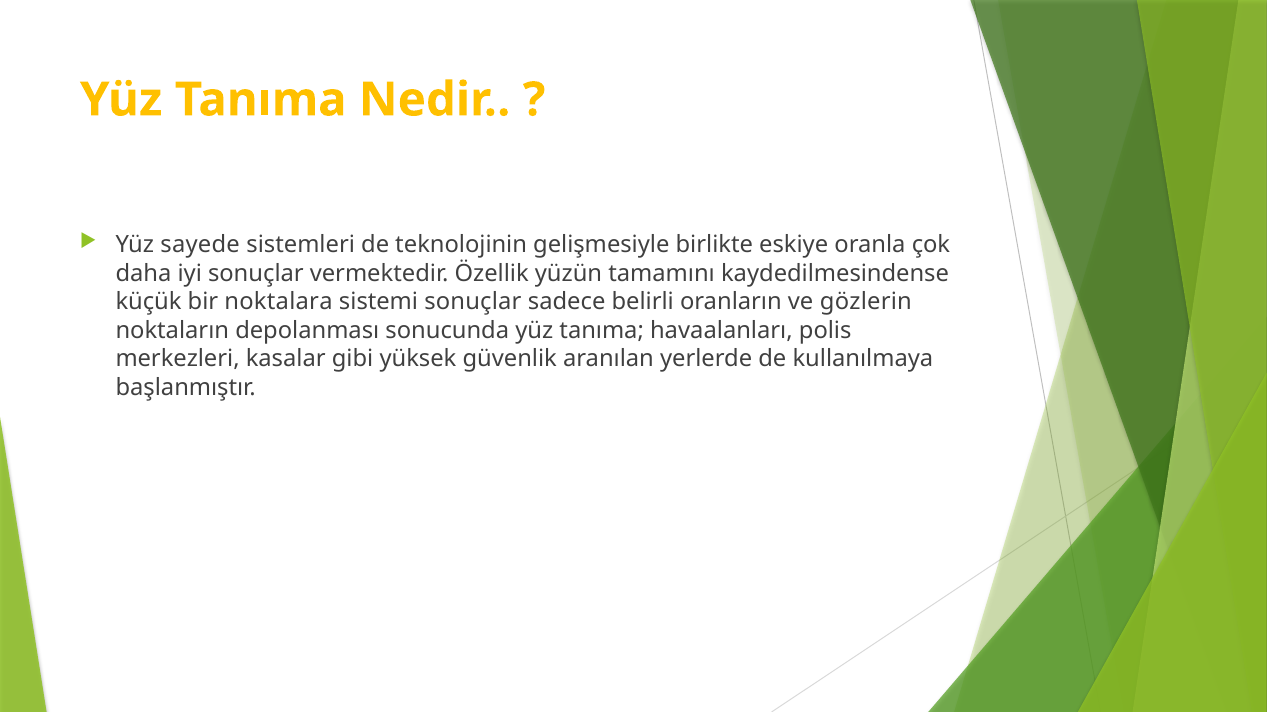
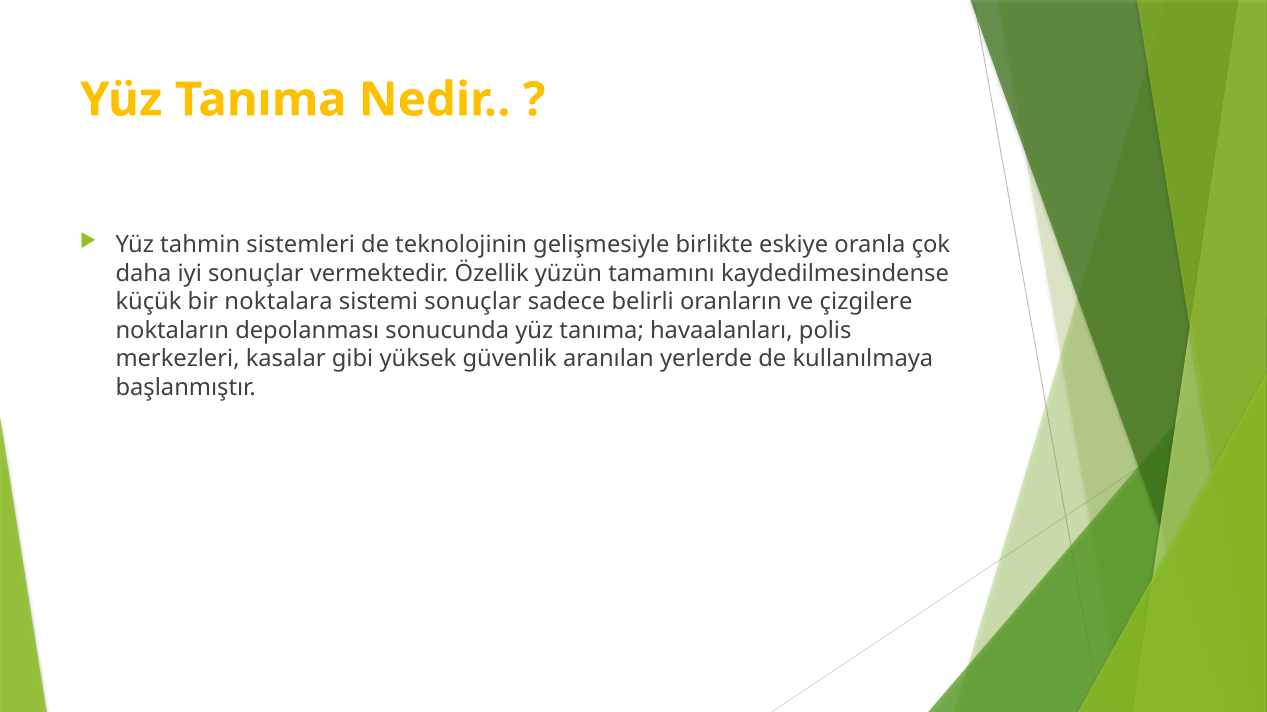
sayede: sayede -> tahmin
gözlerin: gözlerin -> çizgilere
